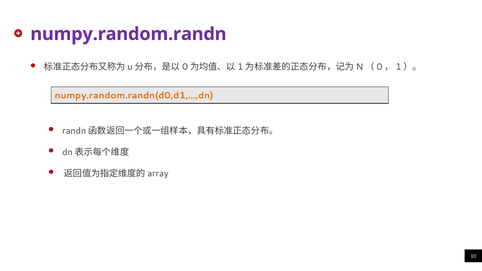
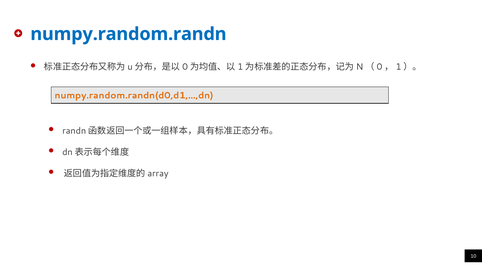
numpy.random.randn colour: purple -> blue
